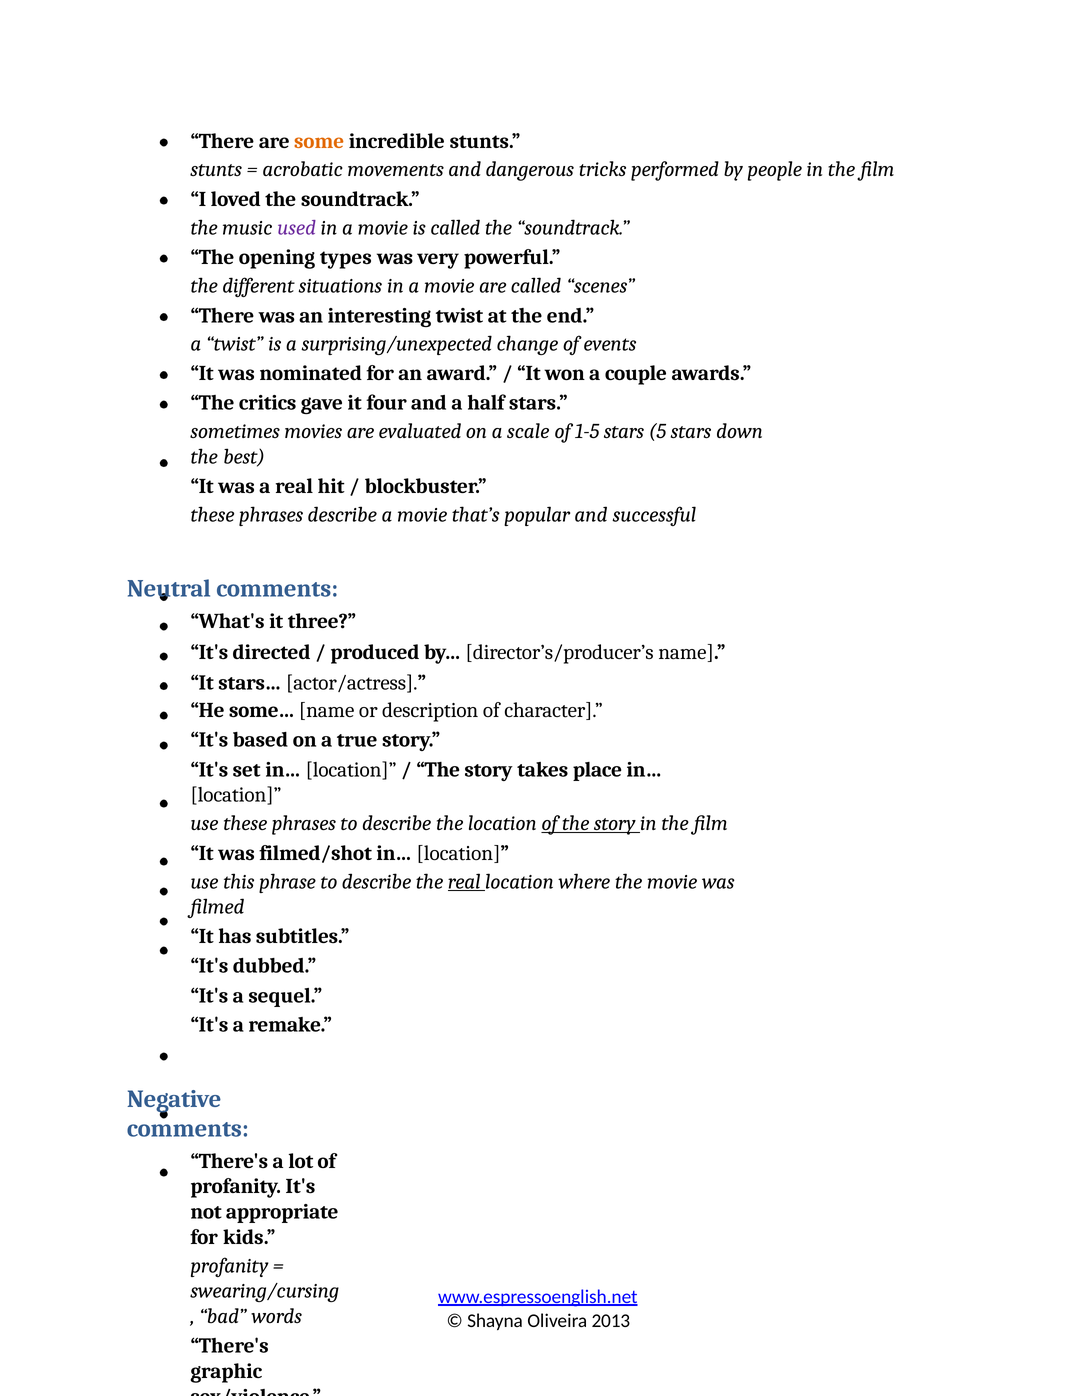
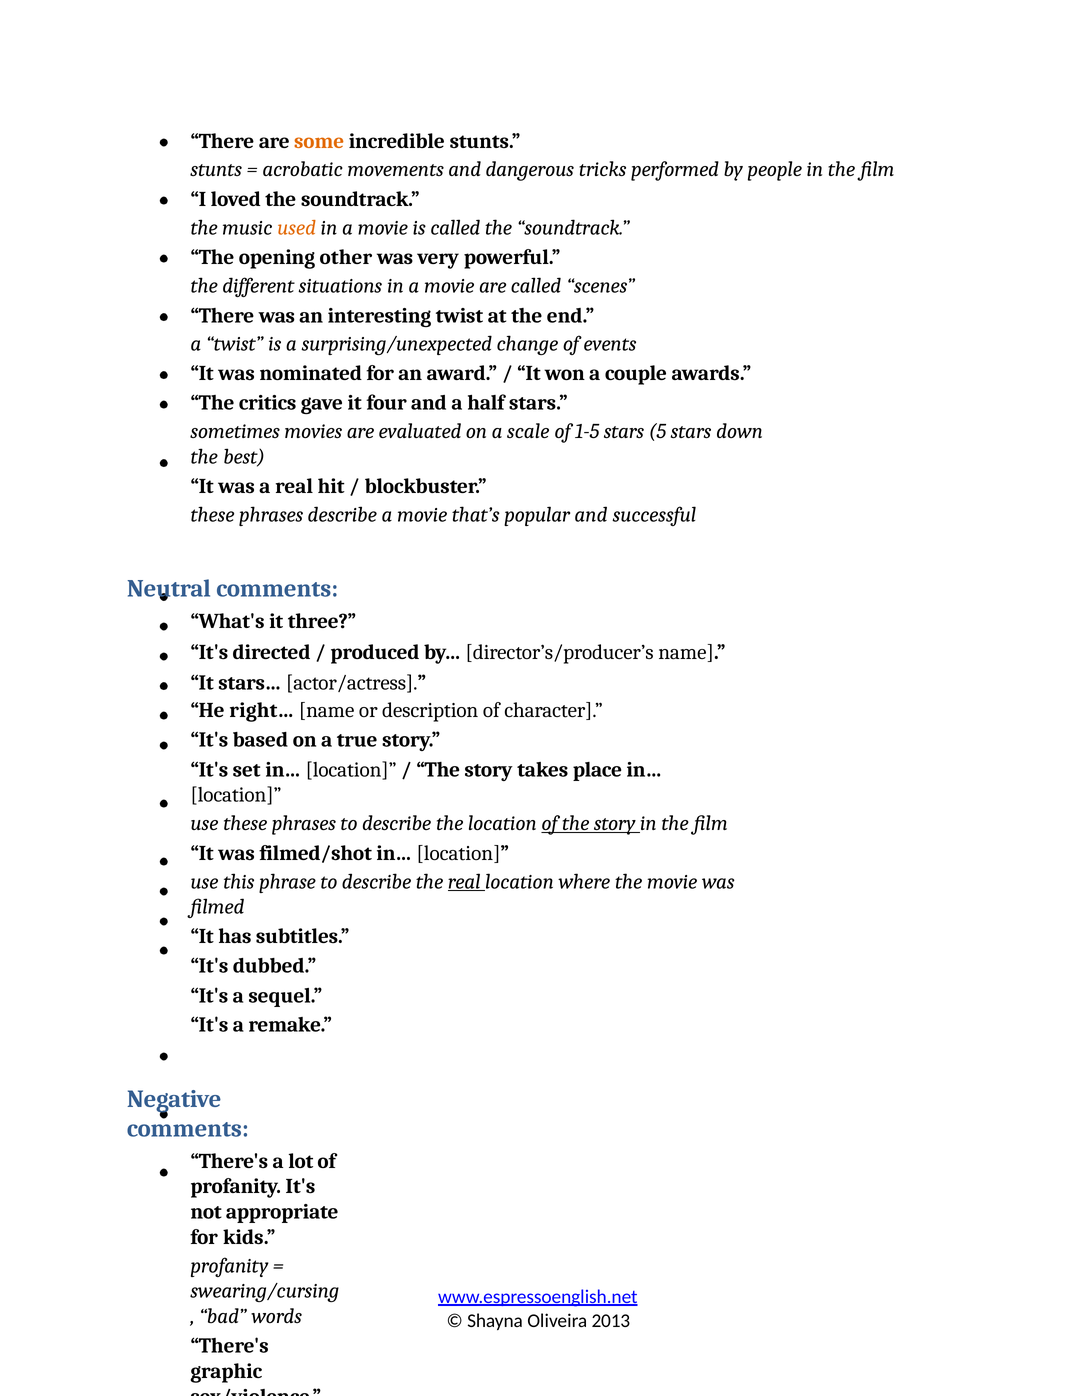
used colour: purple -> orange
types: types -> other
some…: some… -> right…
